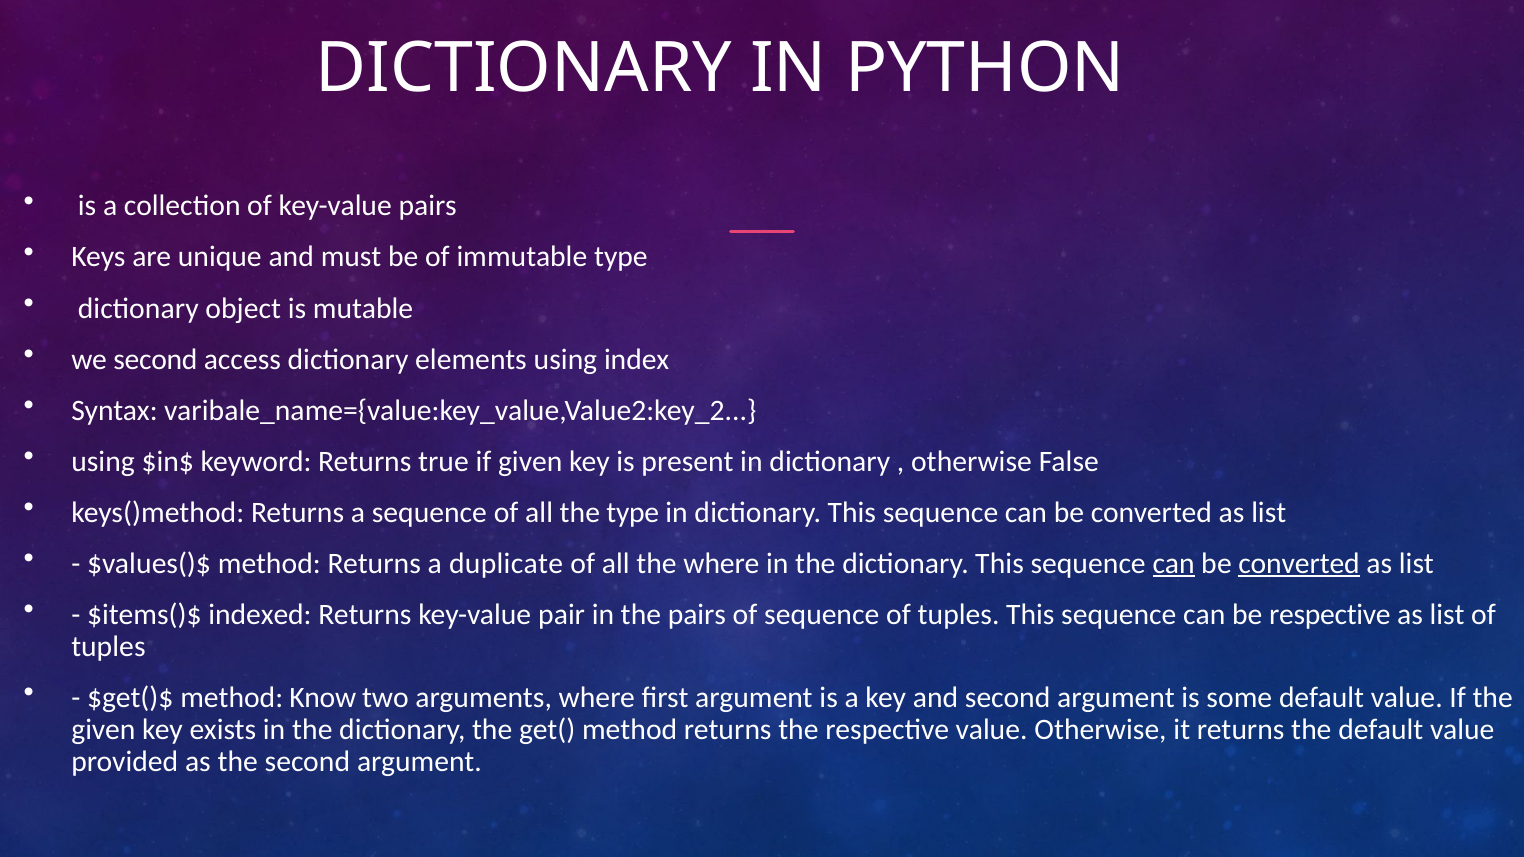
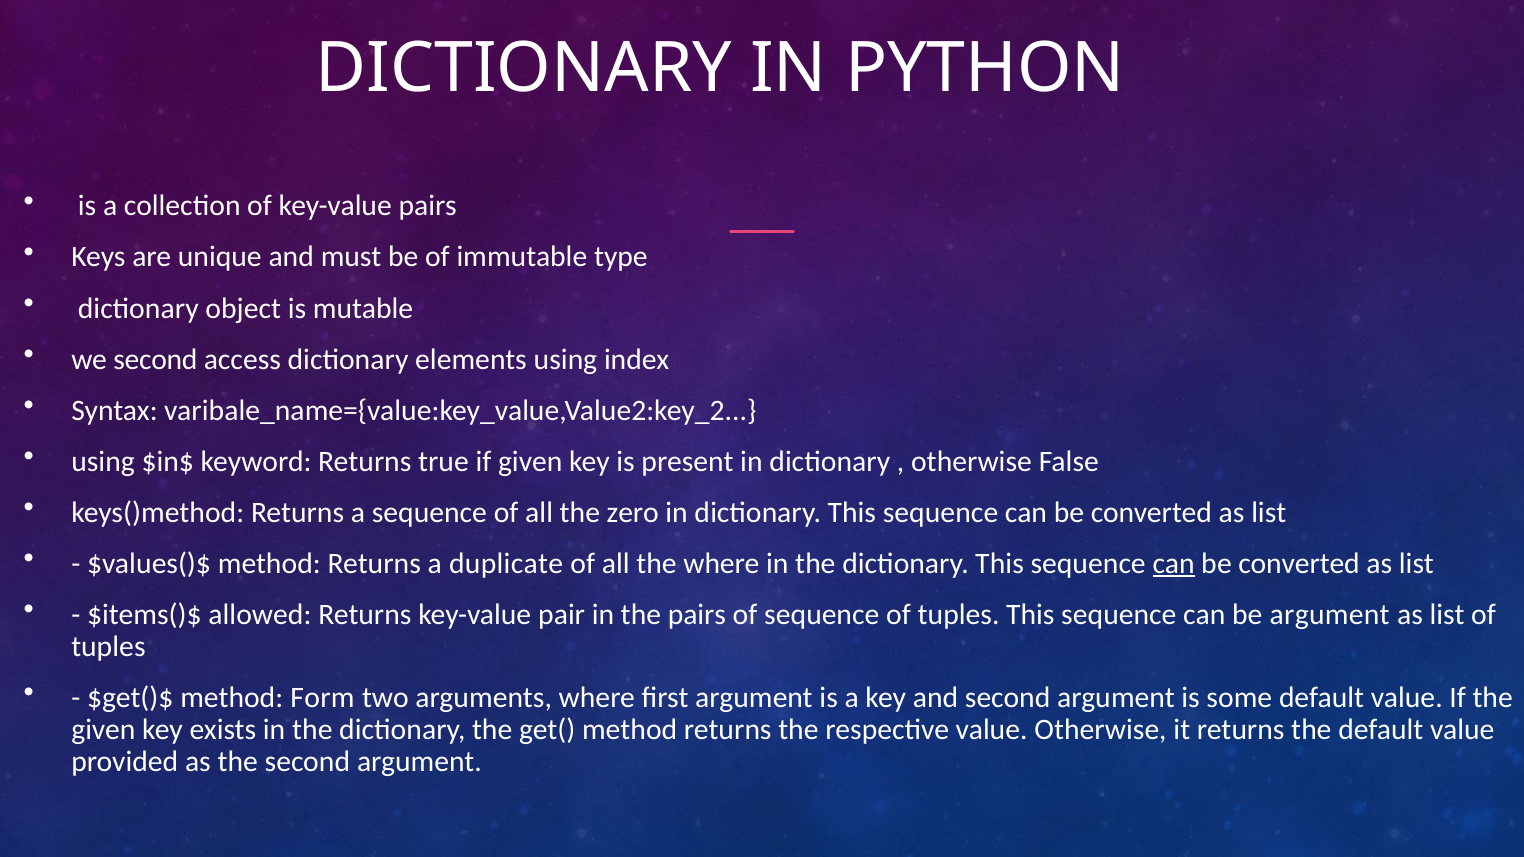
the type: type -> zero
converted at (1299, 564) underline: present -> none
indexed: indexed -> allowed
be respective: respective -> argument
Know: Know -> Form
